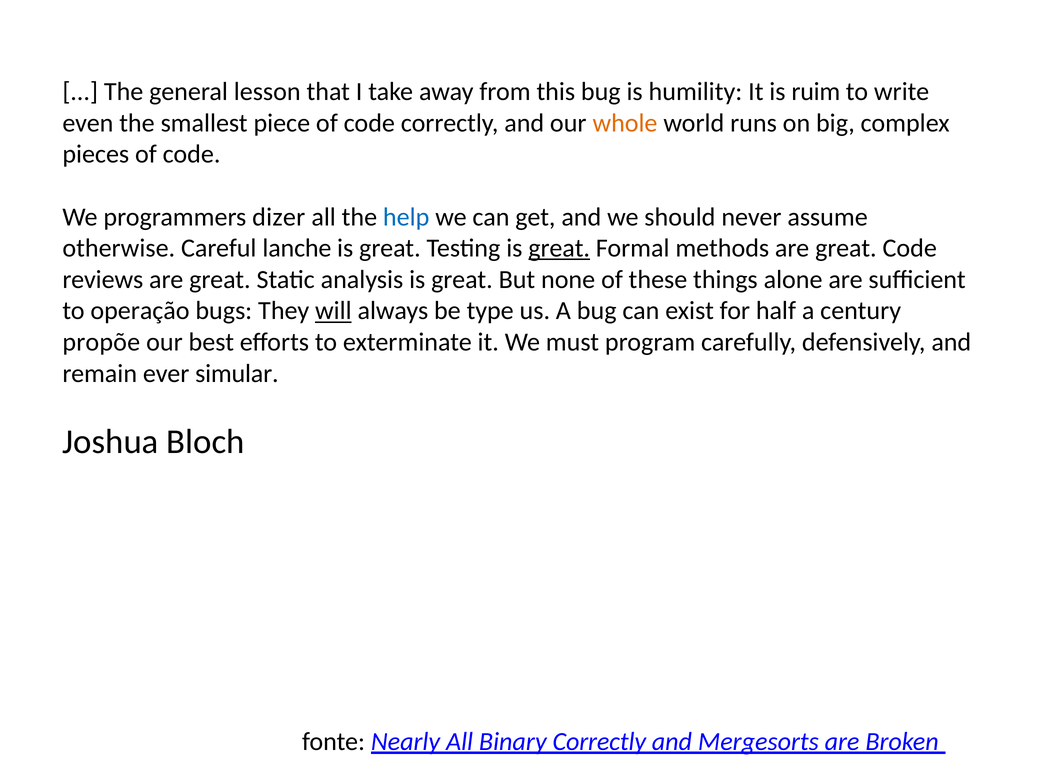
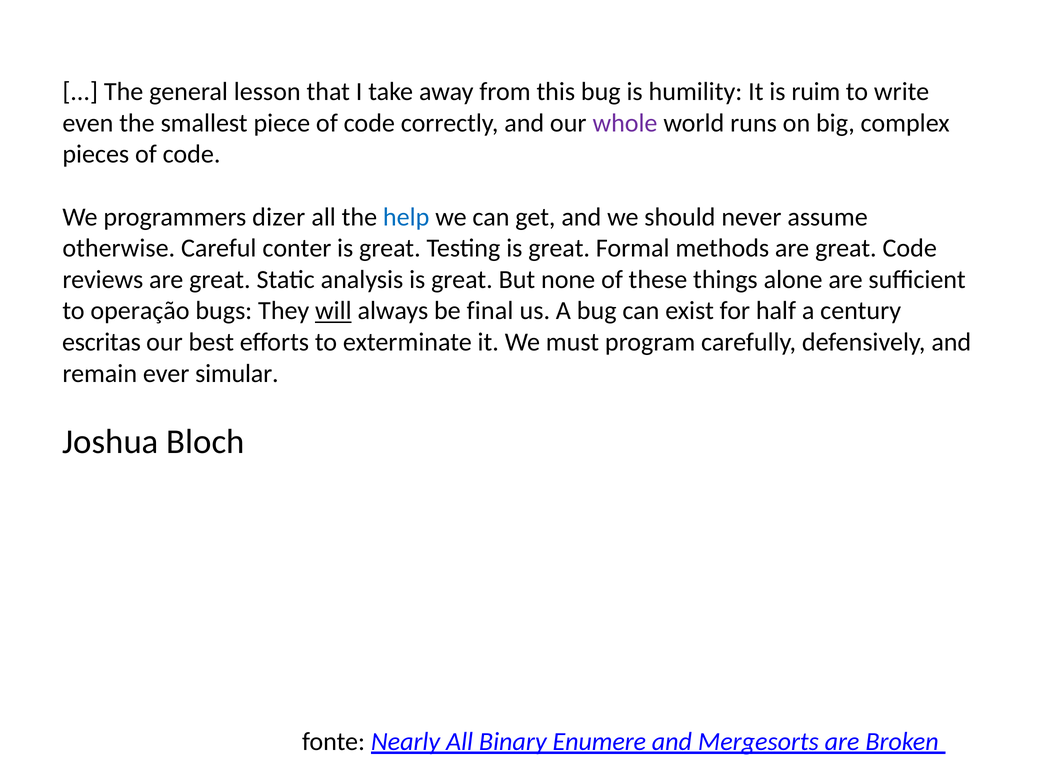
whole colour: orange -> purple
lanche: lanche -> conter
great at (559, 248) underline: present -> none
type: type -> final
propõe: propõe -> escritas
Binary Correctly: Correctly -> Enumere
